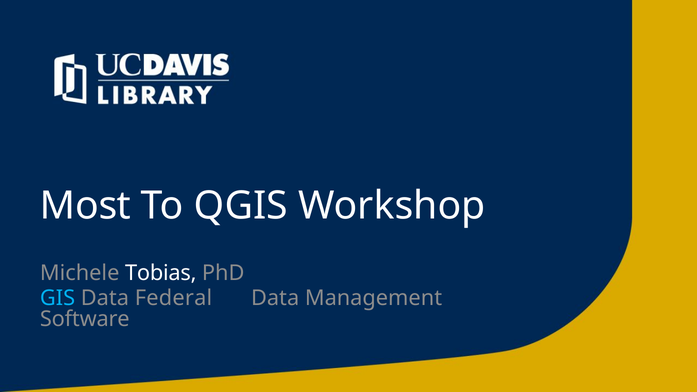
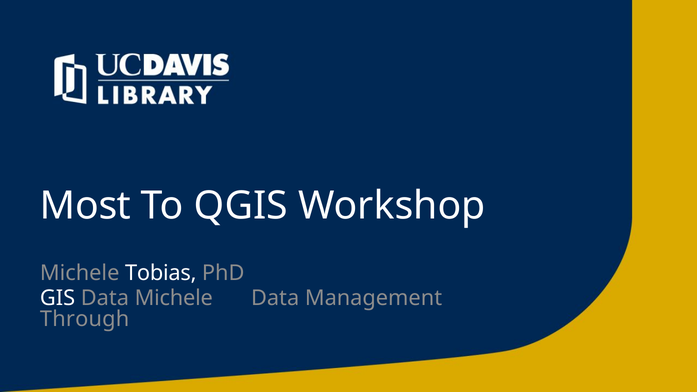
GIS colour: light blue -> white
Data Federal: Federal -> Michele
Software: Software -> Through
